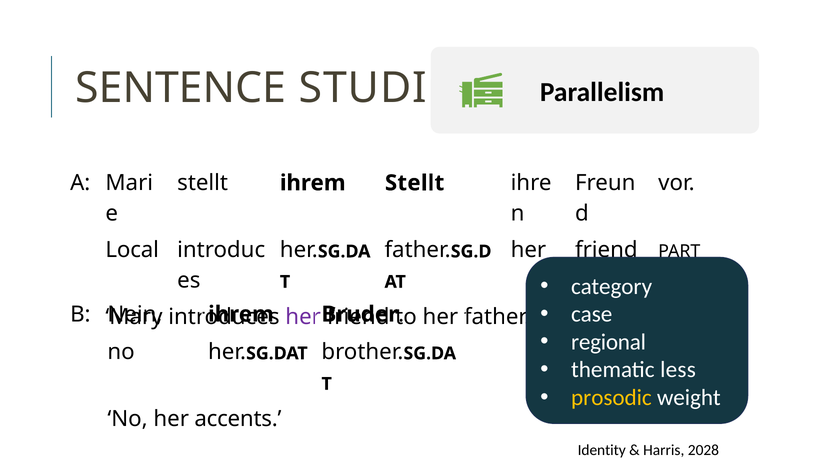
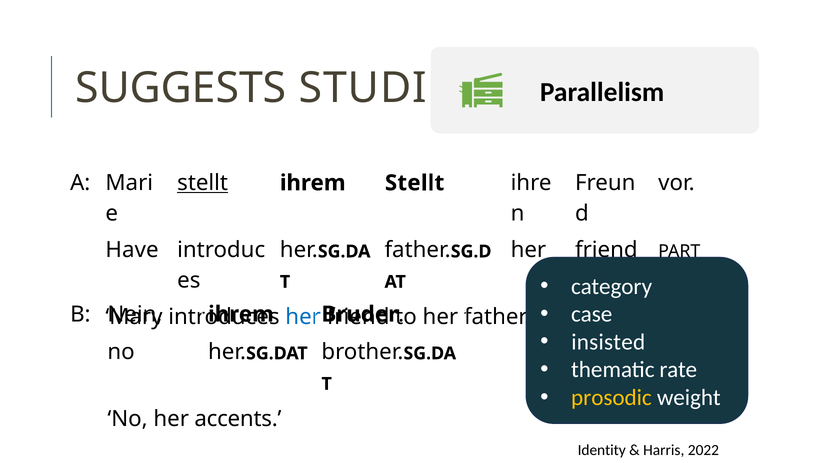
SENTENCE: SENTENCE -> SUGGESTS
stellt at (203, 183) underline: none -> present
Local: Local -> Have
her at (303, 317) colour: purple -> blue
regional: regional -> insisted
less: less -> rate
2028: 2028 -> 2022
